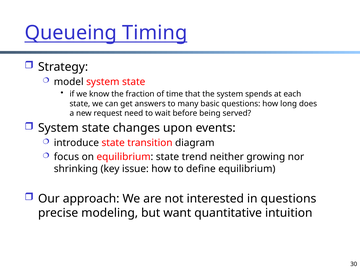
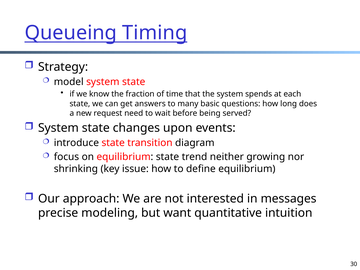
in questions: questions -> messages
